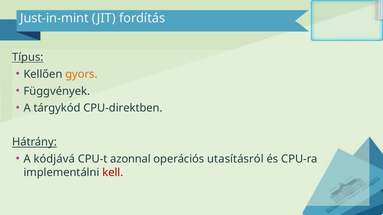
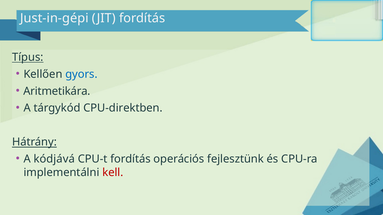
Just-in-mint: Just-in-mint -> Just-in-gépi
gyors colour: orange -> blue
Függvények: Függvények -> Aritmetikára
CPU-t azonnal: azonnal -> fordítás
utasításról: utasításról -> fejlesztünk
